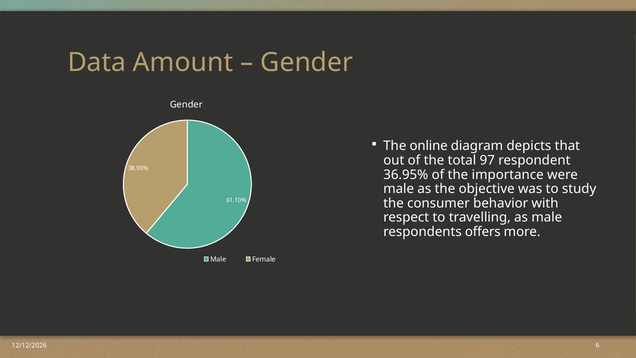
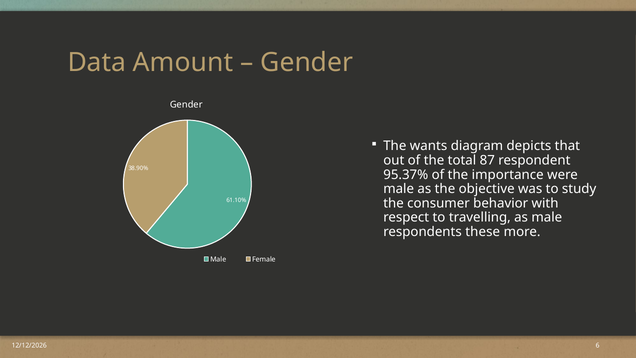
online: online -> wants
97: 97 -> 87
36.95%: 36.95% -> 95.37%
offers: offers -> these
